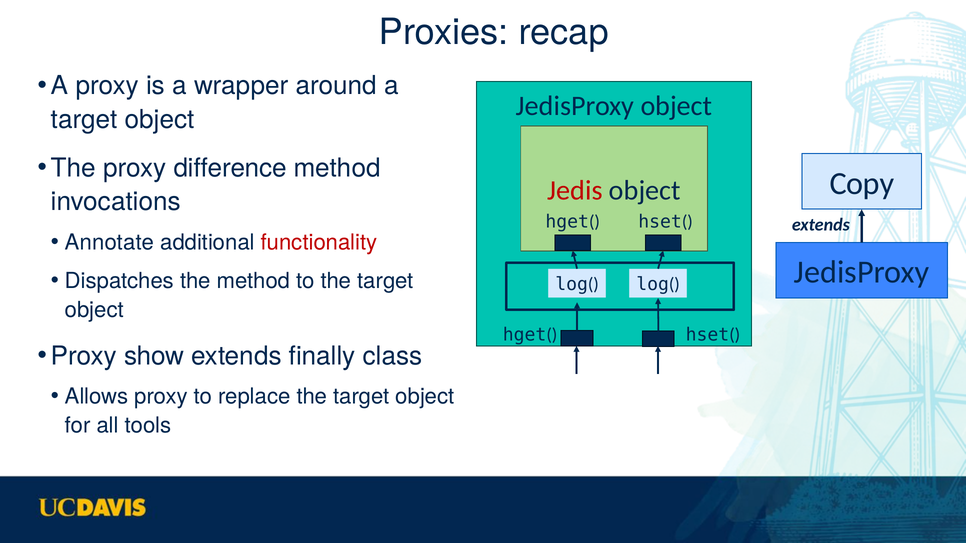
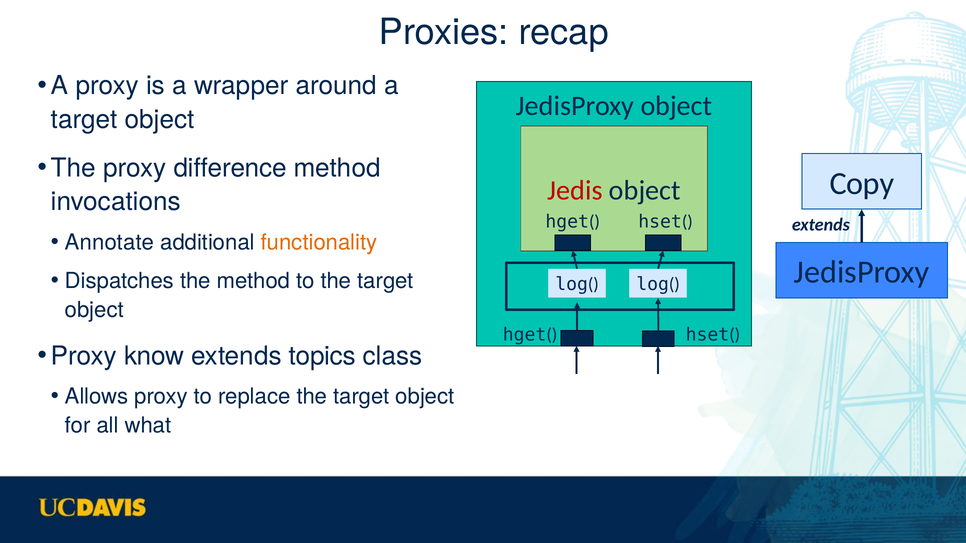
functionality colour: red -> orange
show: show -> know
finally: finally -> topics
tools: tools -> what
